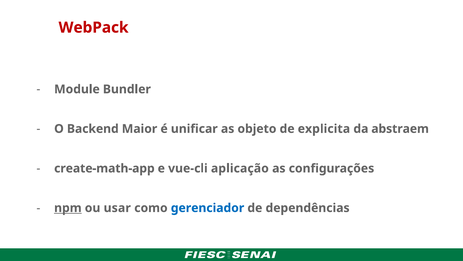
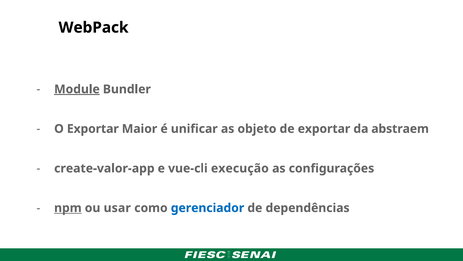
WebPack colour: red -> black
Module underline: none -> present
O Backend: Backend -> Exportar
de explicita: explicita -> exportar
create-math-app: create-math-app -> create-valor-app
aplicação: aplicação -> execução
